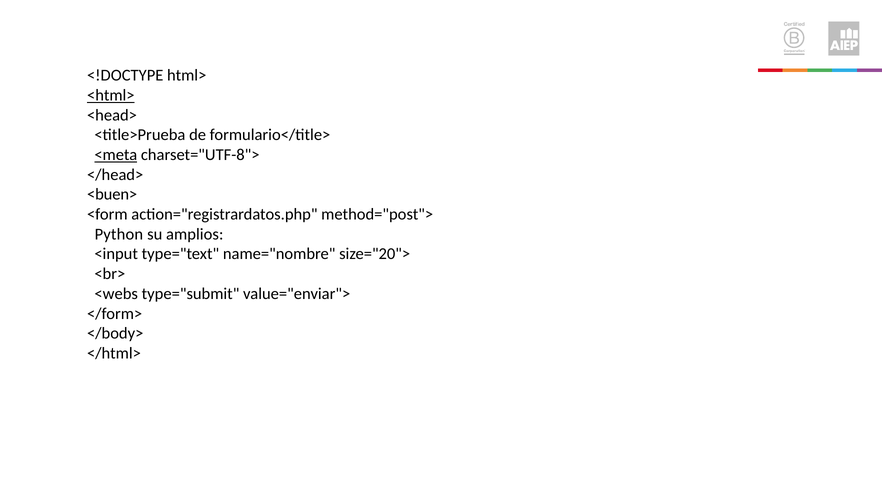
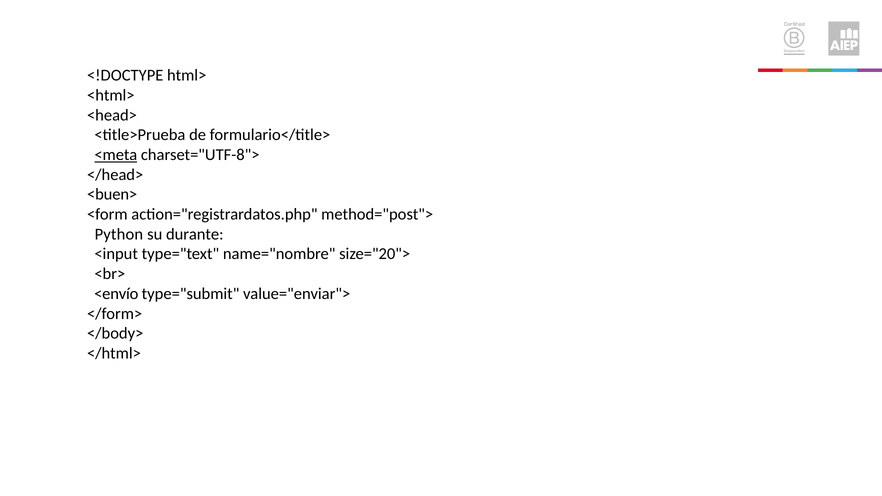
<html> underline: present -> none
amplios: amplios -> durante
<webs: <webs -> <envío
